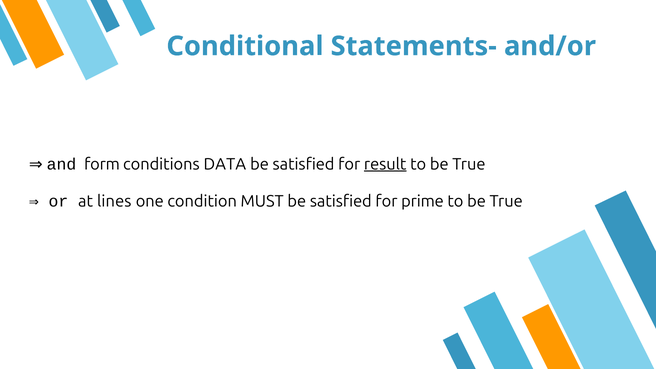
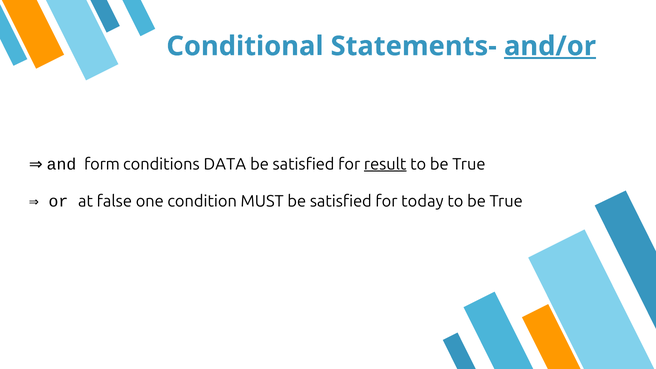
and/or underline: none -> present
lines: lines -> false
prime: prime -> today
